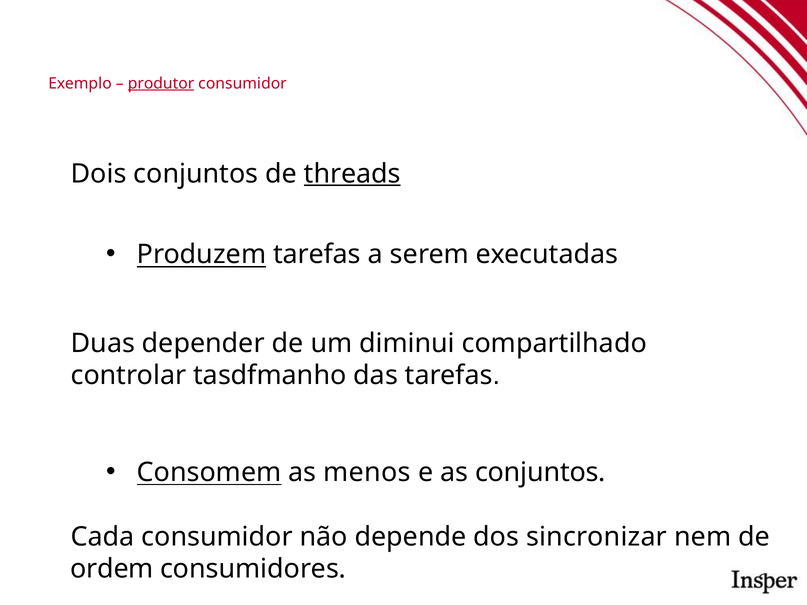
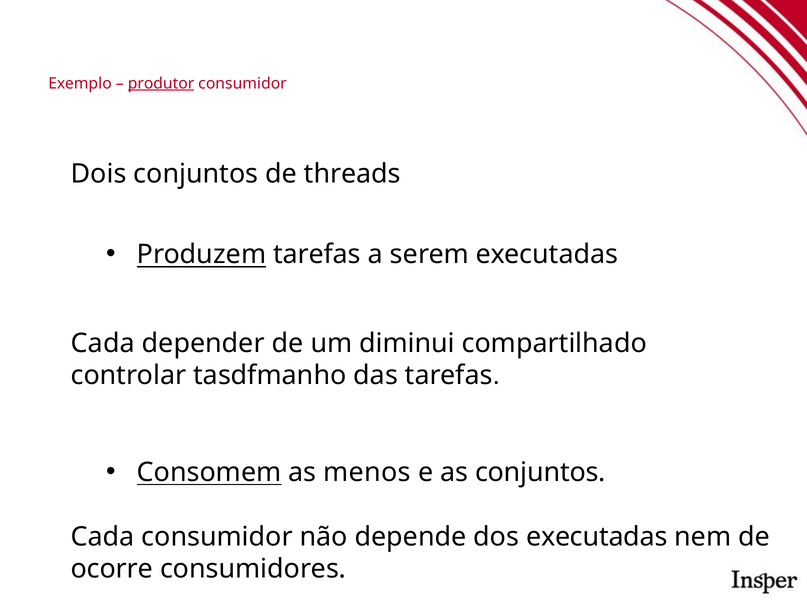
threads underline: present -> none
Duas at (103, 343): Duas -> Cada
dos sincronizar: sincronizar -> executadas
ordem: ordem -> ocorre
